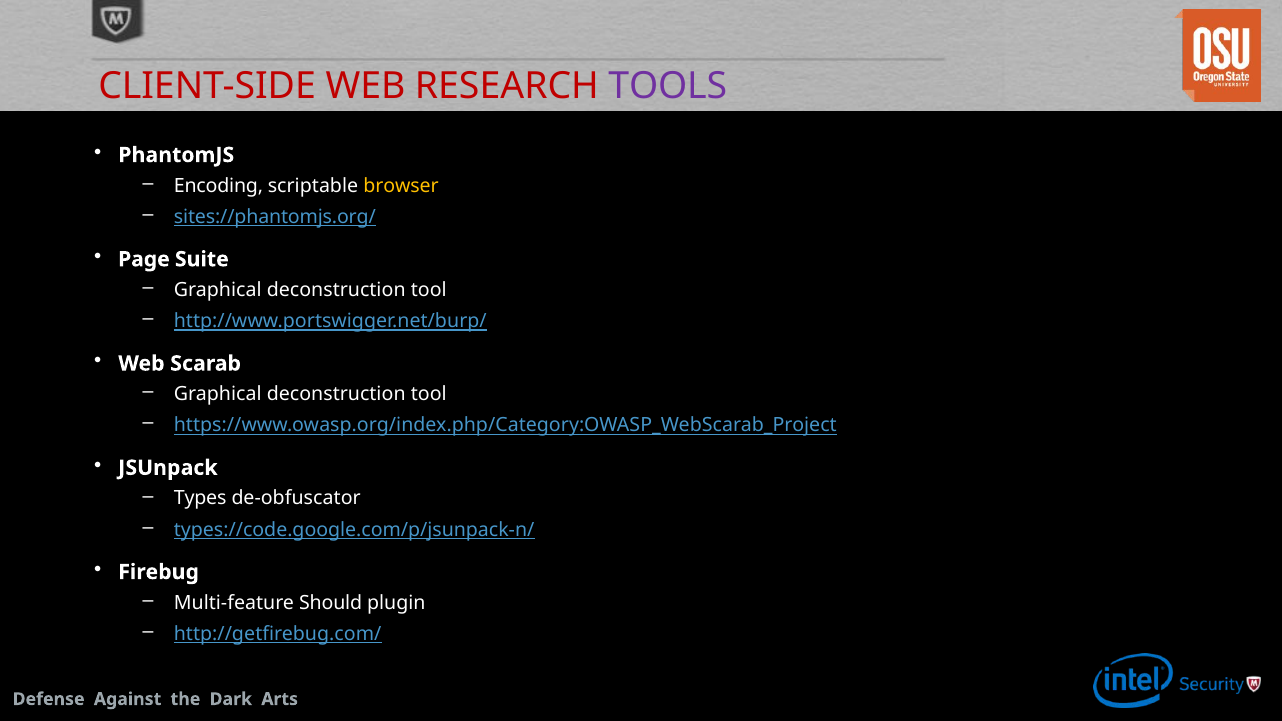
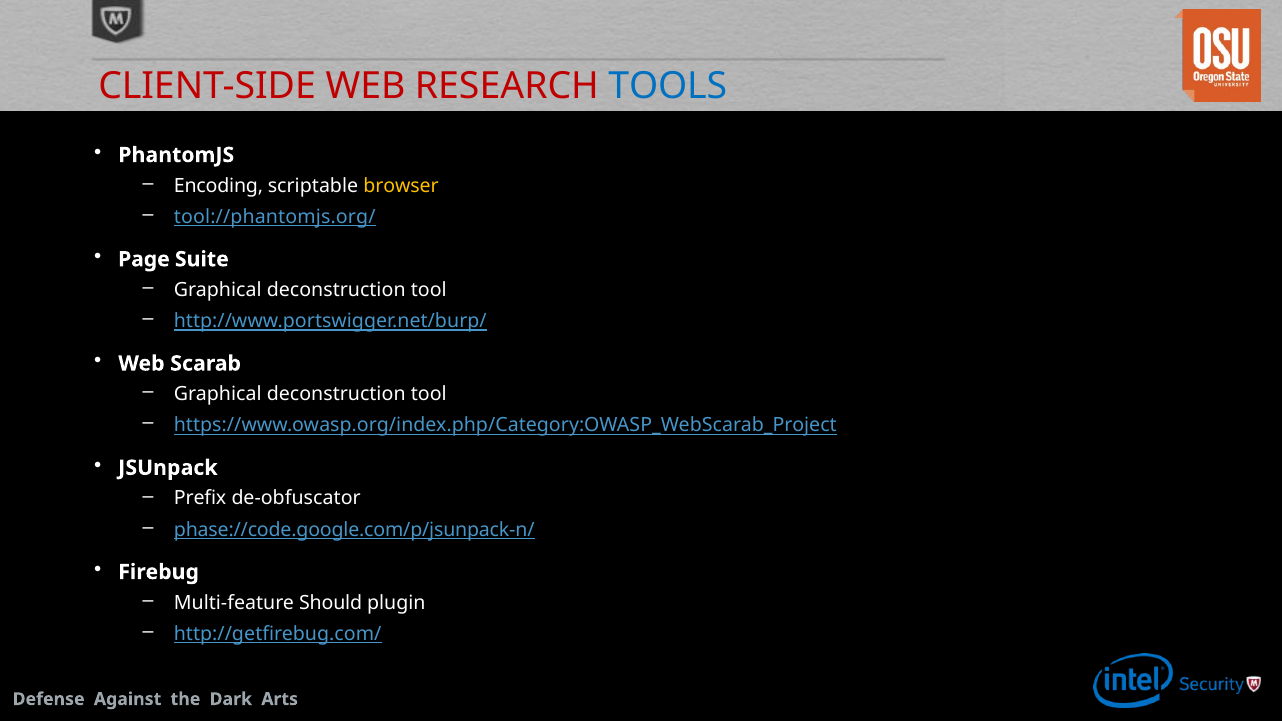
TOOLS colour: purple -> blue
sites://phantomjs.org/: sites://phantomjs.org/ -> tool://phantomjs.org/
Types: Types -> Prefix
types://code.google.com/p/jsunpack-n/: types://code.google.com/p/jsunpack-n/ -> phase://code.google.com/p/jsunpack-n/
